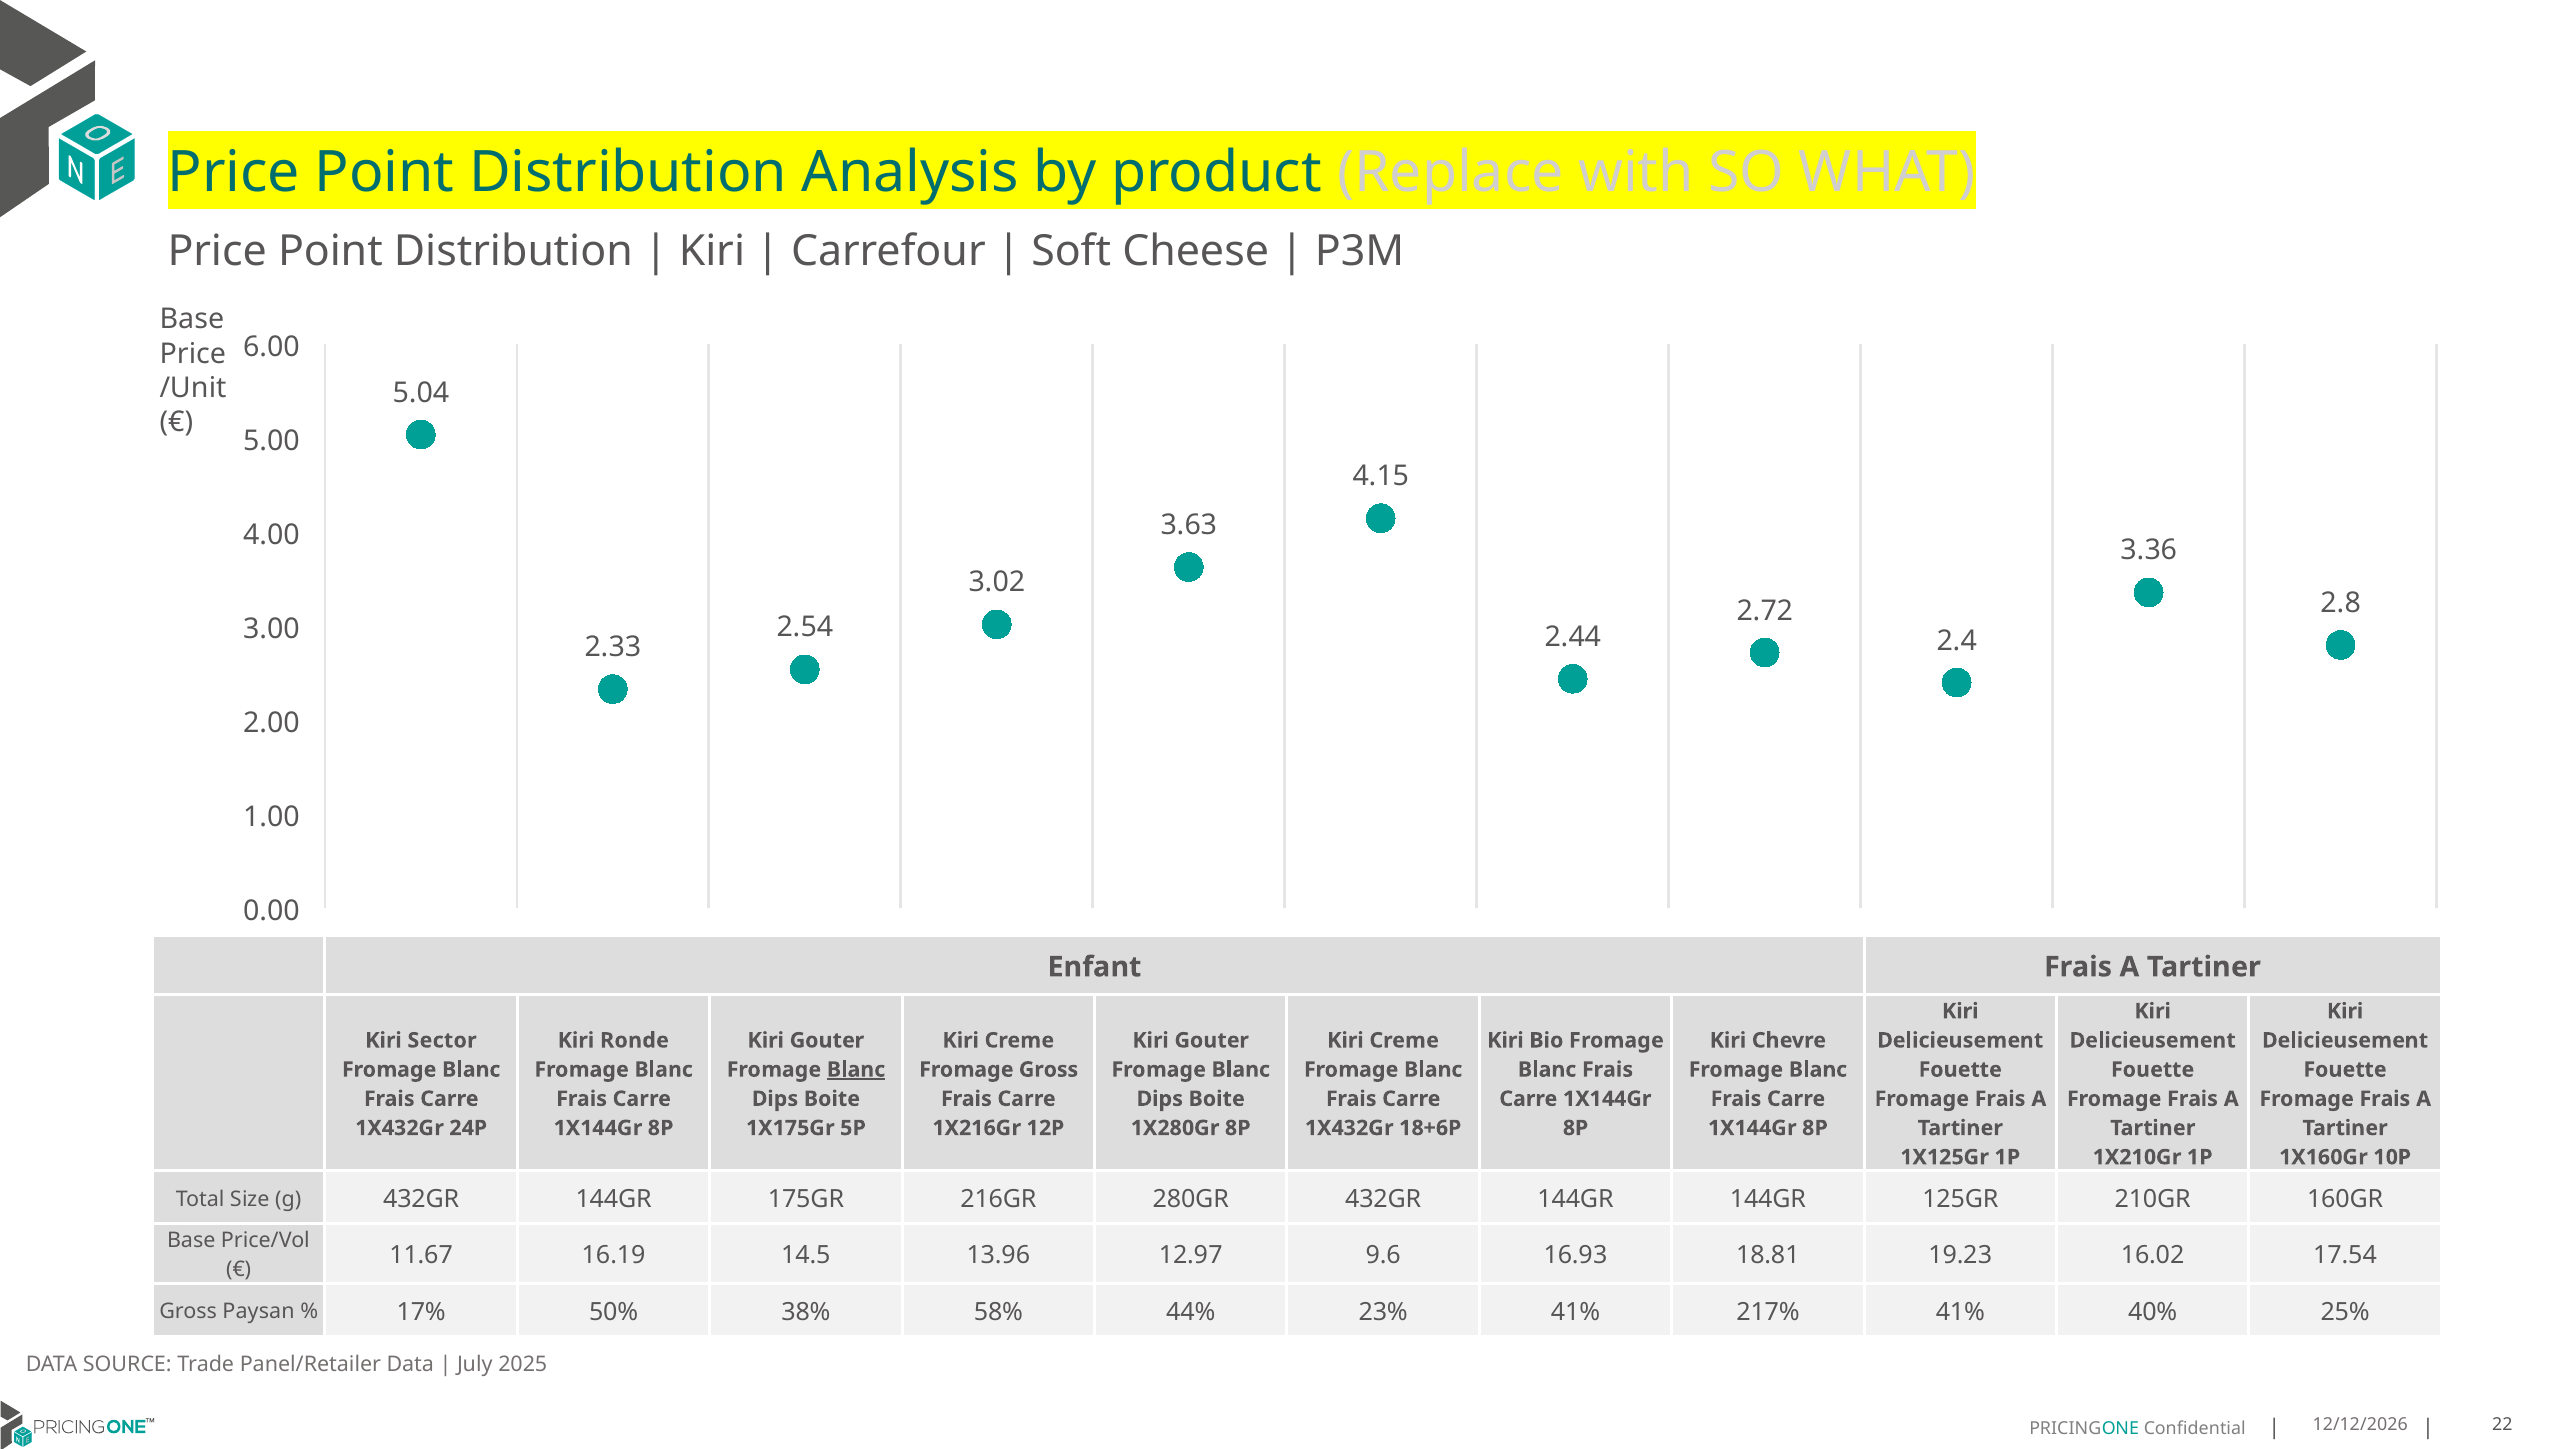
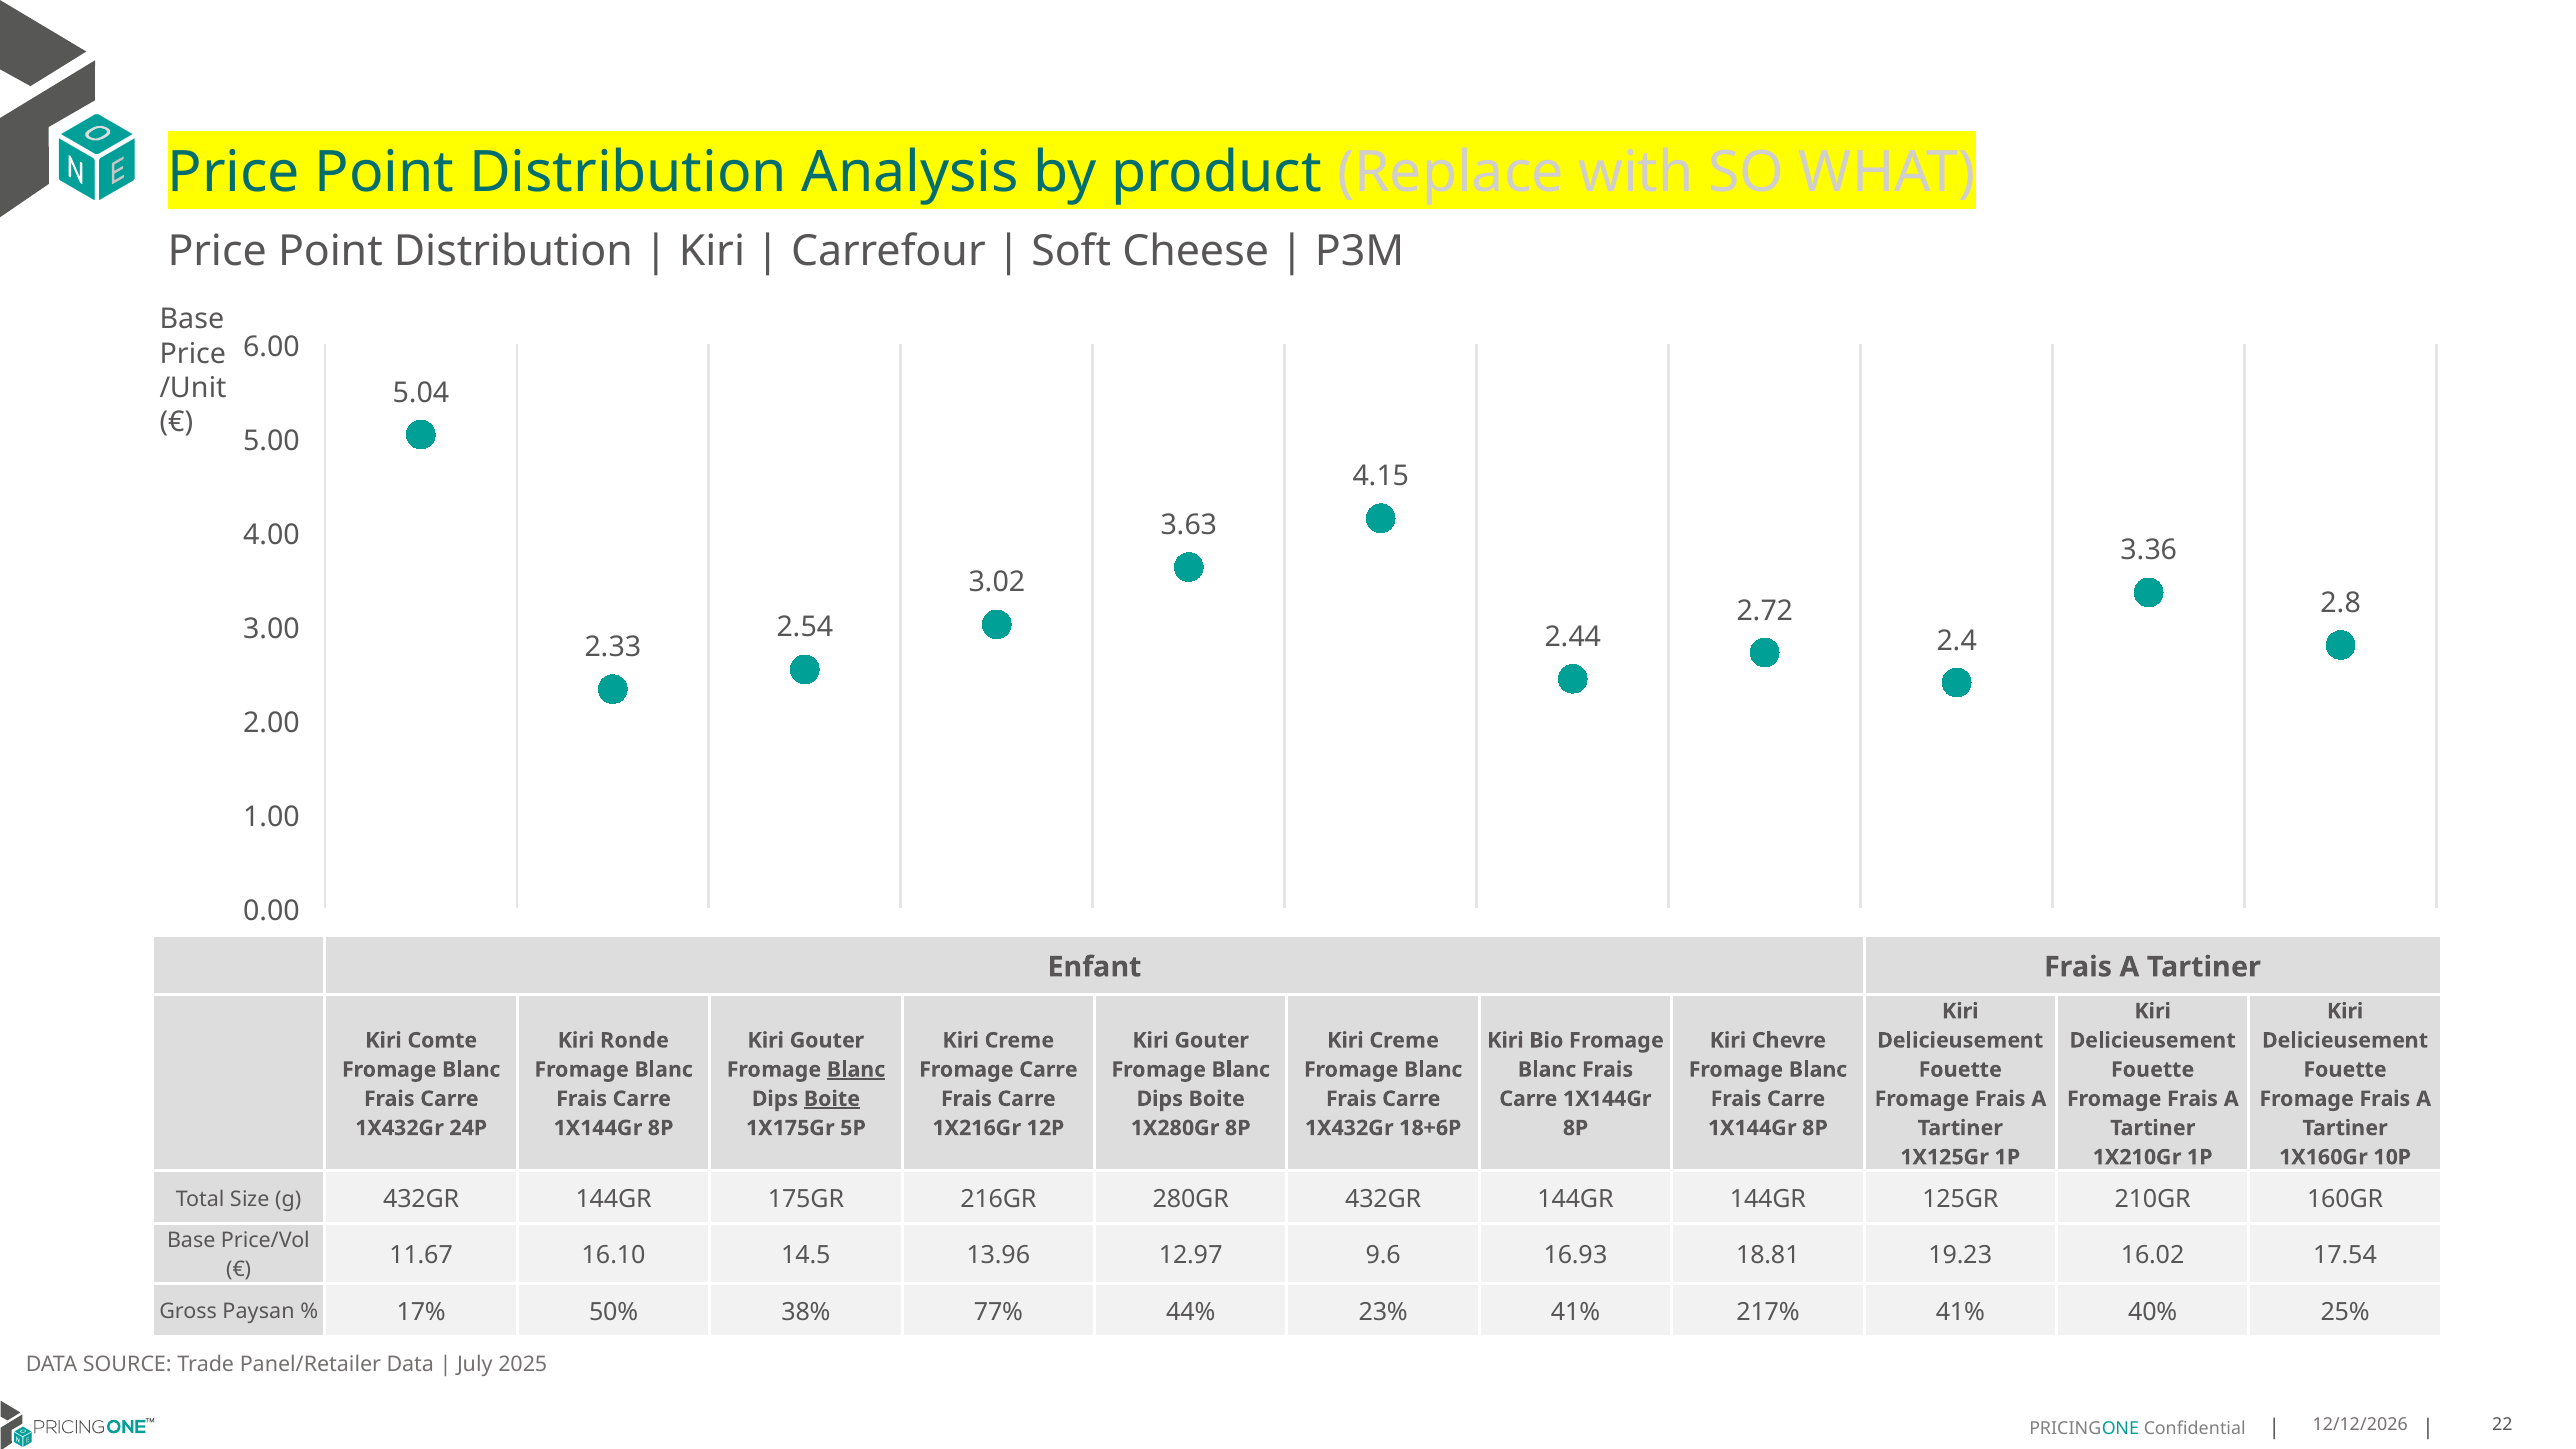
Sector: Sector -> Comte
Fromage Gross: Gross -> Carre
Boite at (832, 1099) underline: none -> present
16.19: 16.19 -> 16.10
58%: 58% -> 77%
